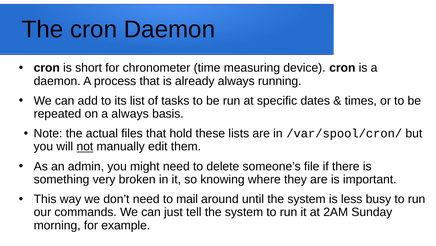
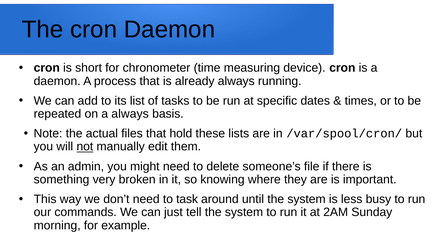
mail: mail -> task
